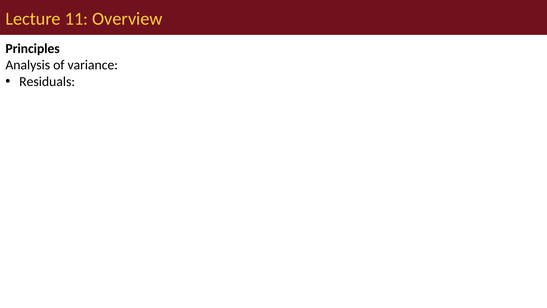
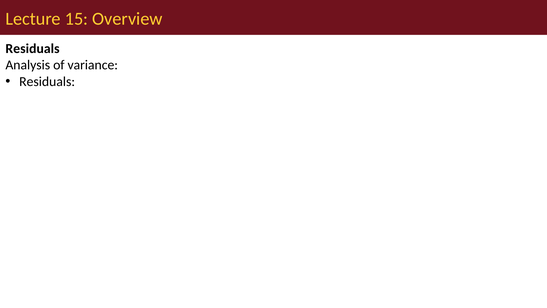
11: 11 -> 15
Principles at (33, 49): Principles -> Residuals
